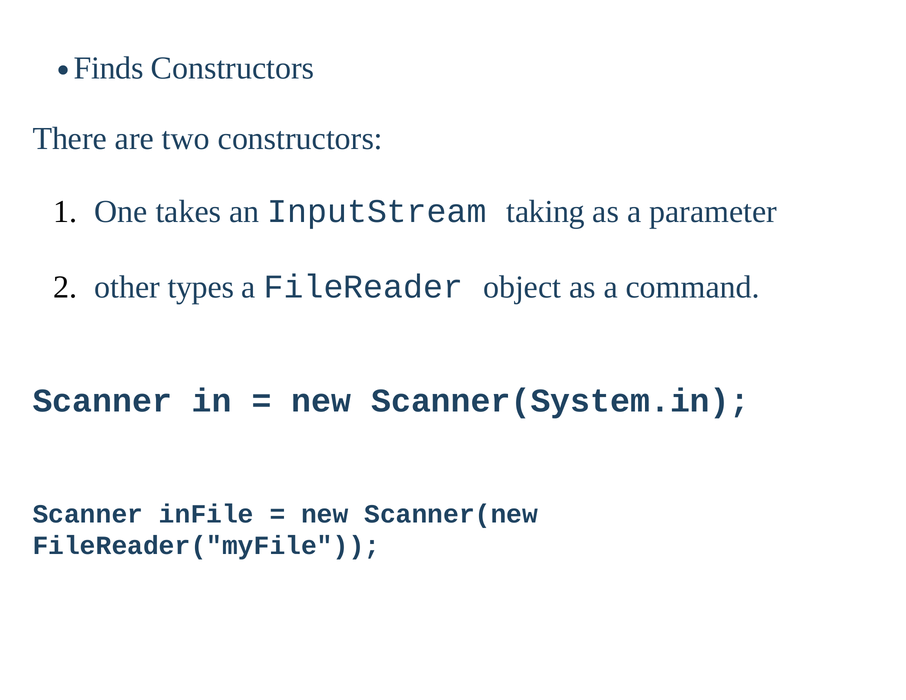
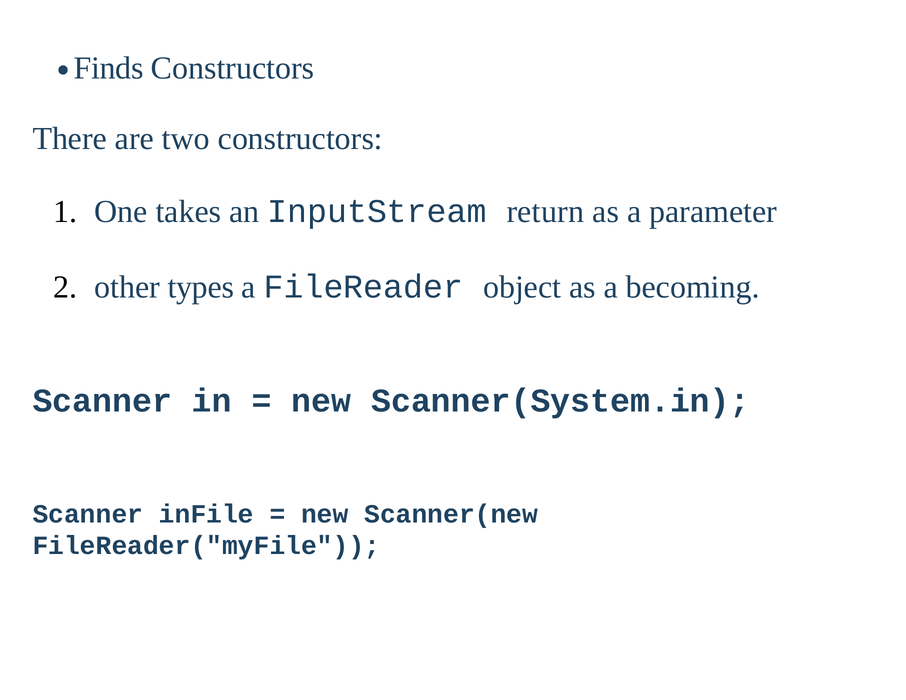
taking: taking -> return
command: command -> becoming
